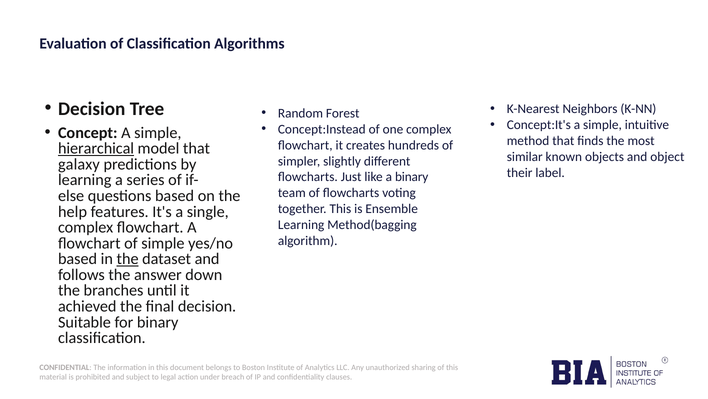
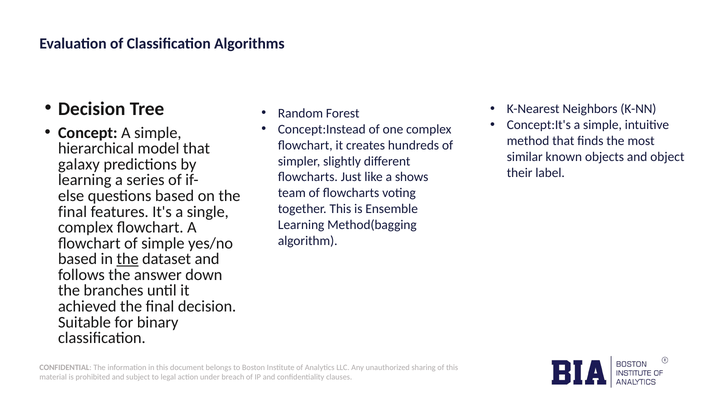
hierarchical underline: present -> none
a binary: binary -> shows
help at (73, 211): help -> final
